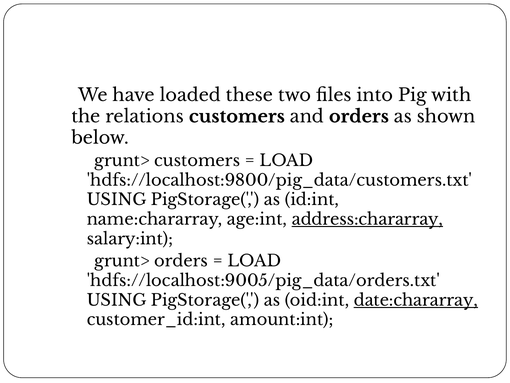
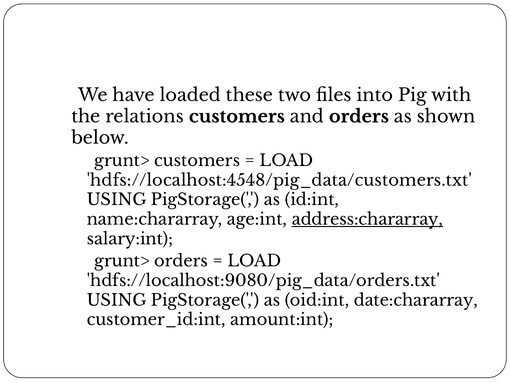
hdfs://localhost:9800/pig_data/customers.txt: hdfs://localhost:9800/pig_data/customers.txt -> hdfs://localhost:4548/pig_data/customers.txt
hdfs://localhost:9005/pig_data/orders.txt: hdfs://localhost:9005/pig_data/orders.txt -> hdfs://localhost:9080/pig_data/orders.txt
date:chararray underline: present -> none
